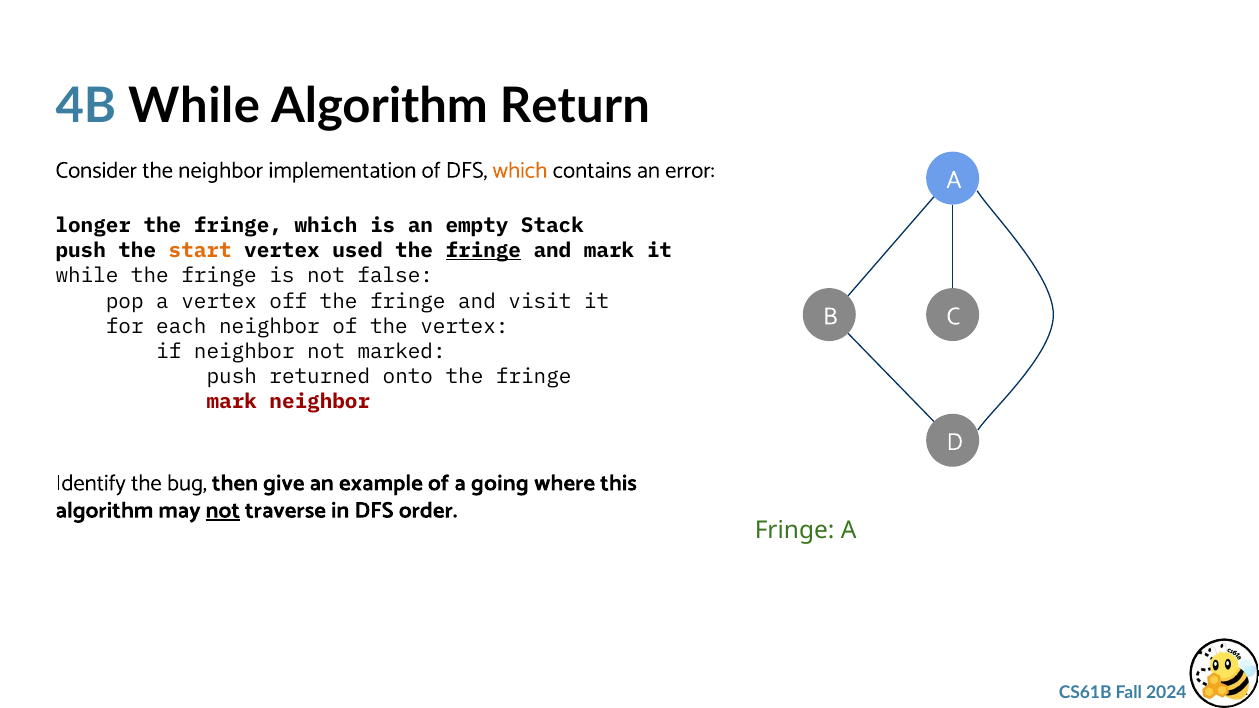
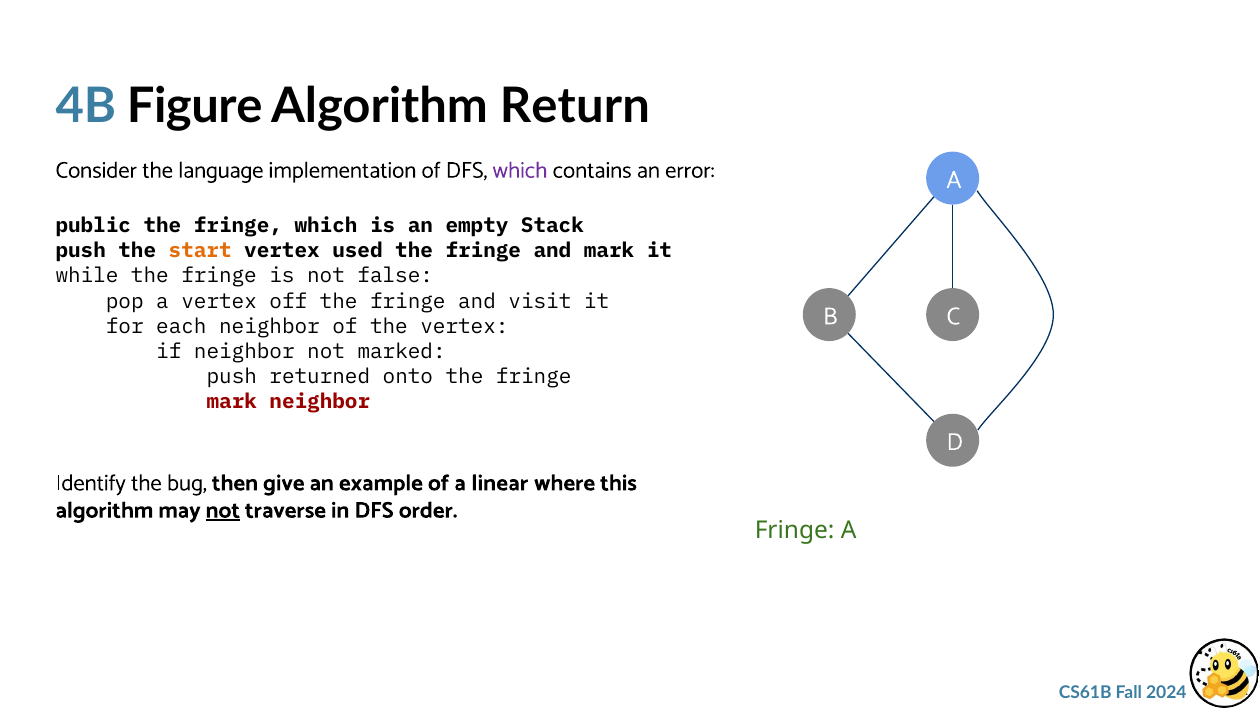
4B While: While -> Figure
the neighbor: neighbor -> language
which at (520, 170) colour: orange -> purple
longer: longer -> public
fringe at (483, 251) underline: present -> none
going: going -> linear
